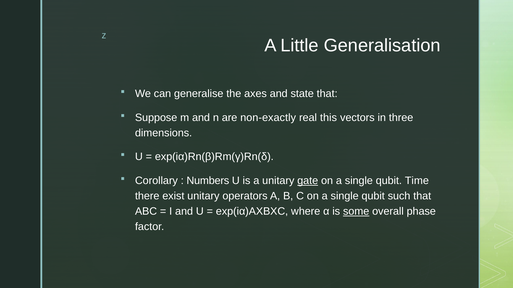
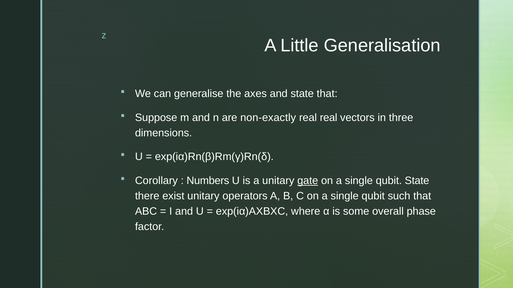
real this: this -> real
qubit Time: Time -> State
some underline: present -> none
